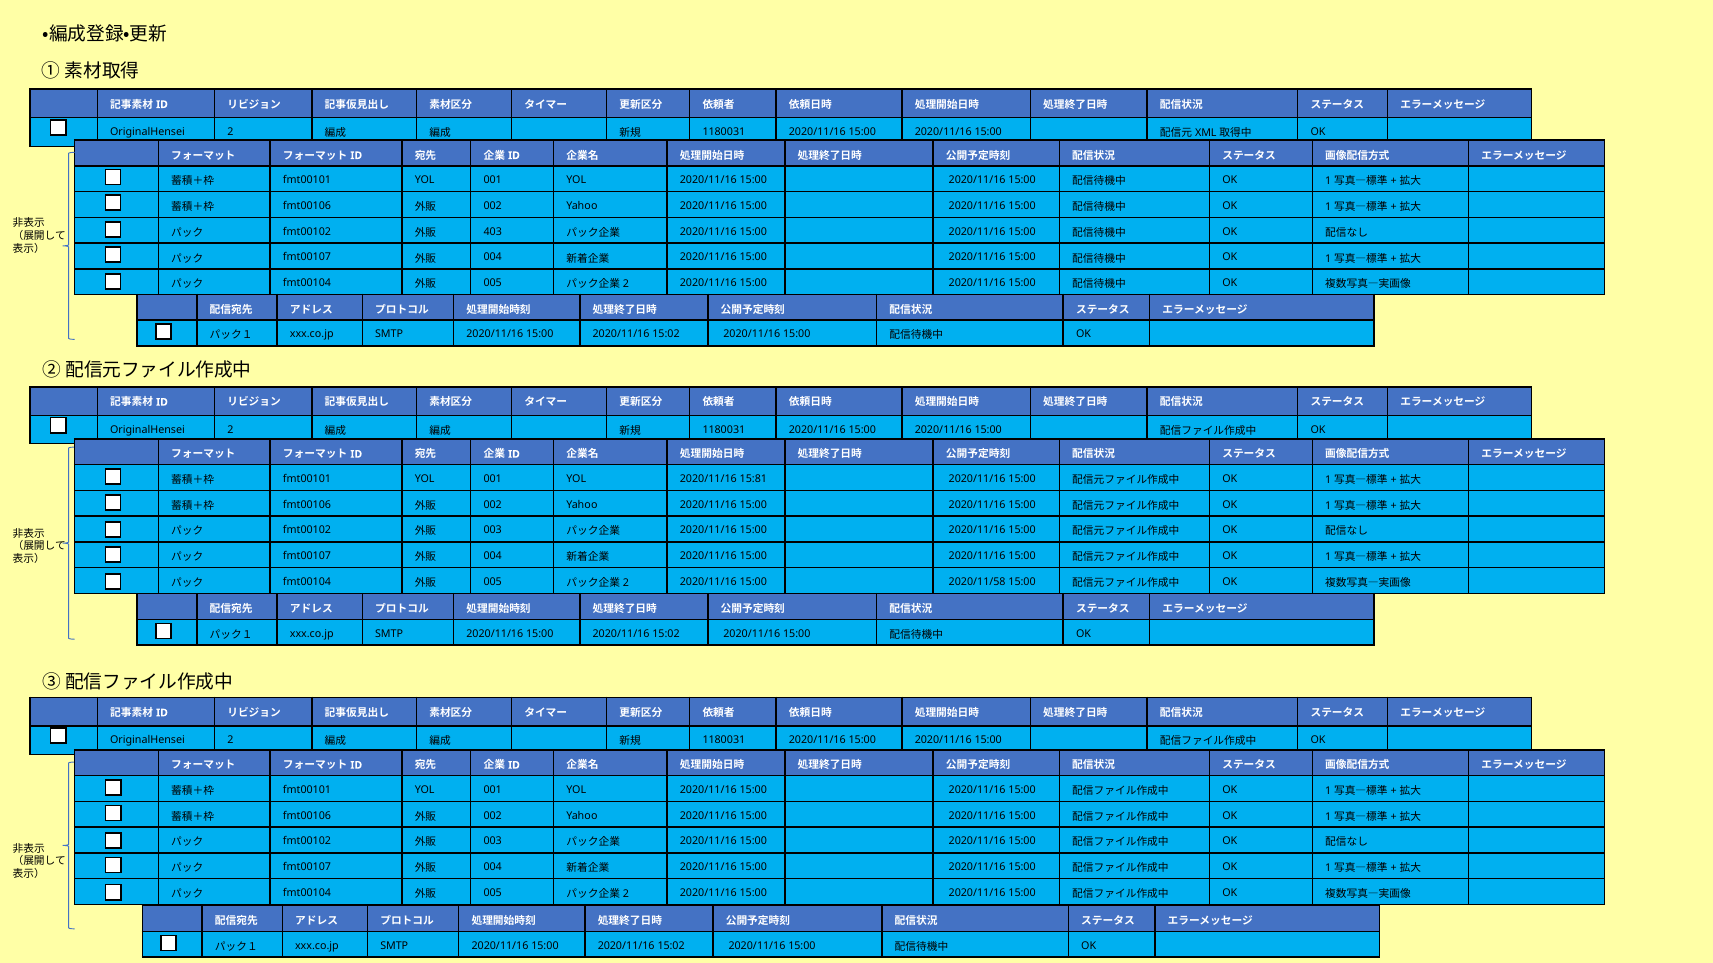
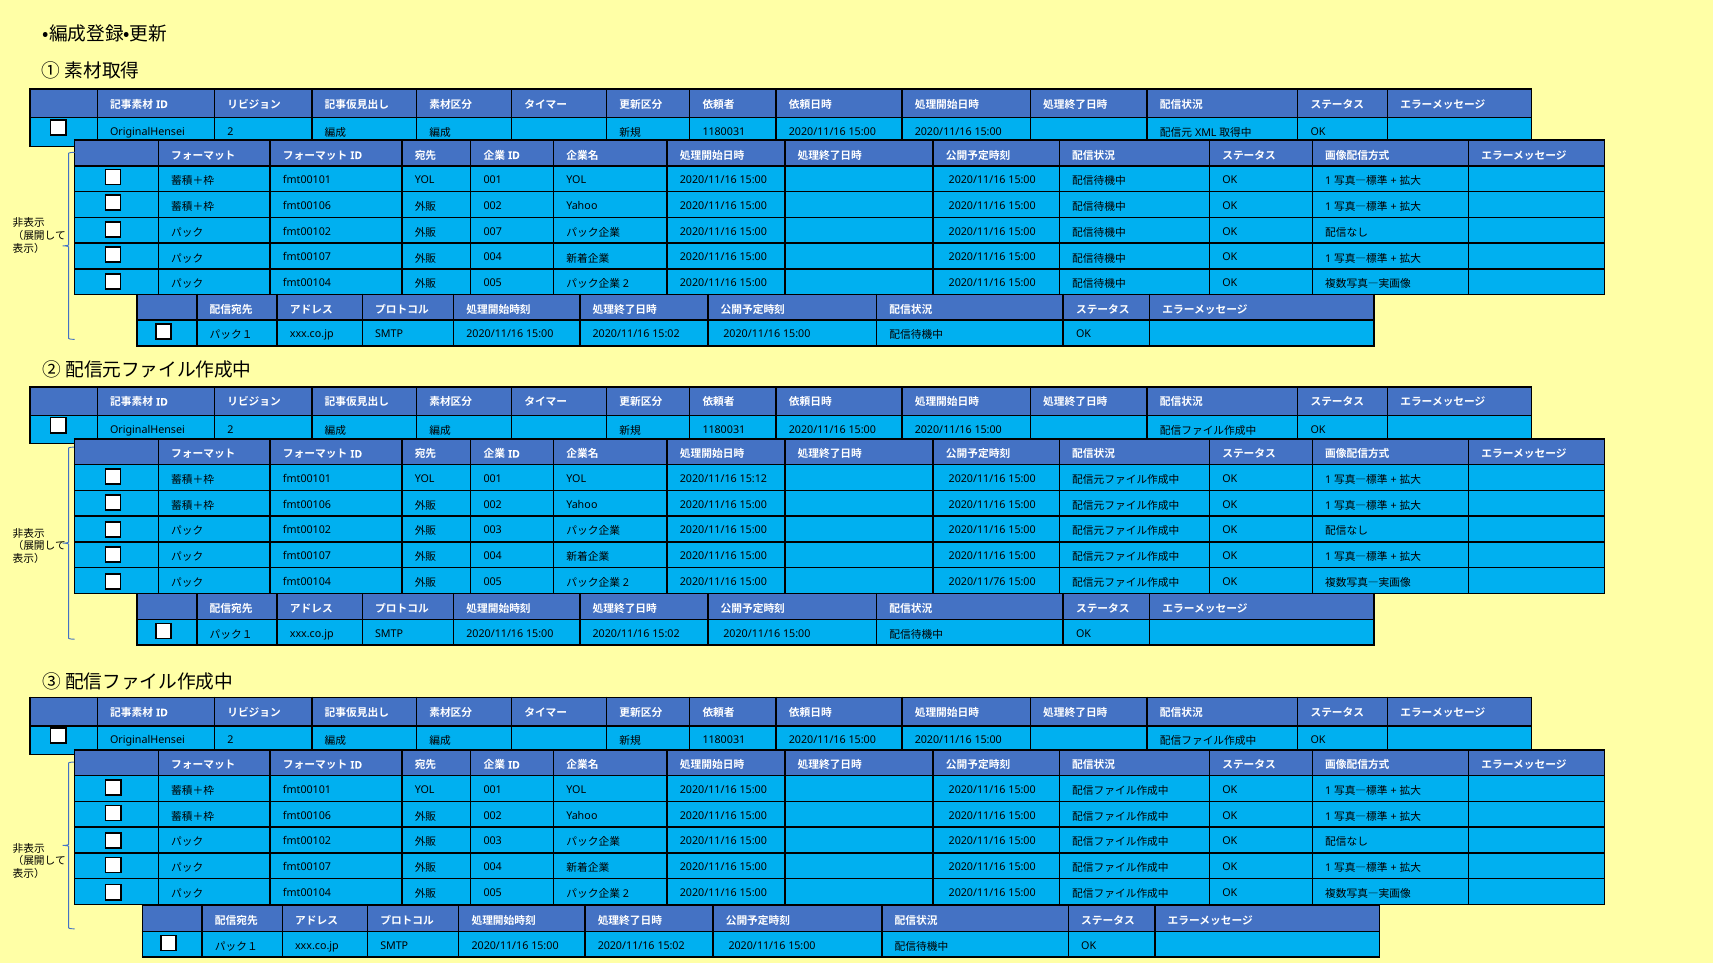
403: 403 -> 007
15:81: 15:81 -> 15:12
2020/11/58: 2020/11/58 -> 2020/11/76
